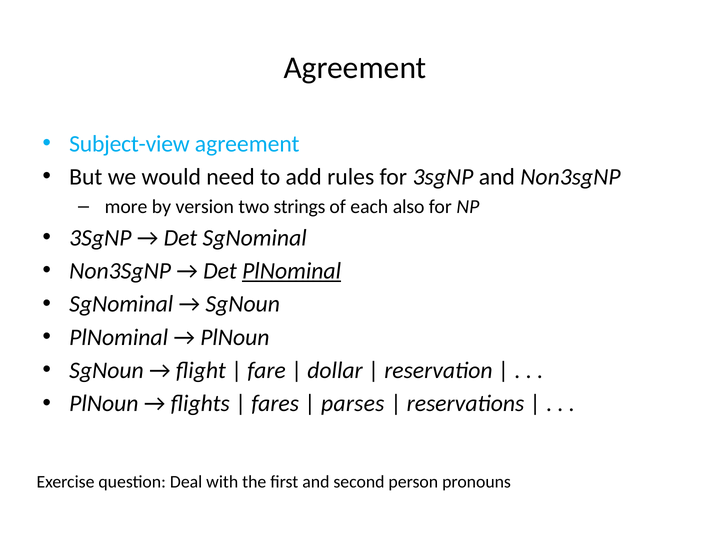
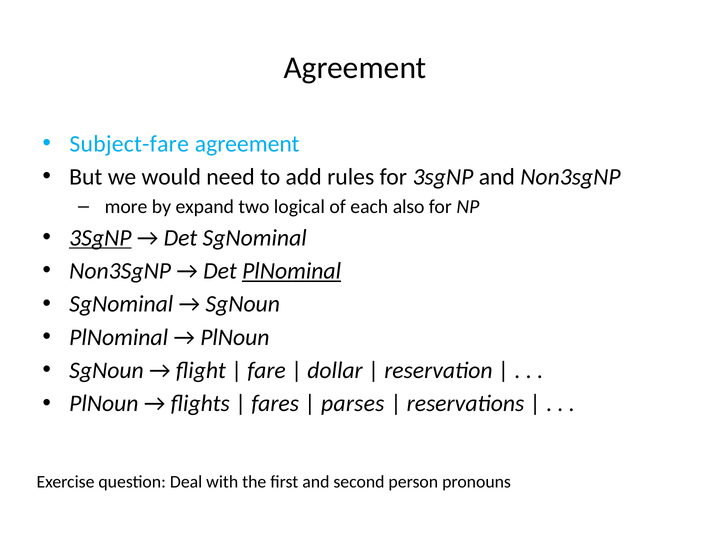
Subject-view: Subject-view -> Subject-fare
version: version -> expand
strings: strings -> logical
3SgNP at (100, 238) underline: none -> present
